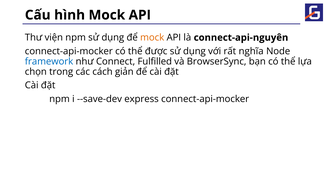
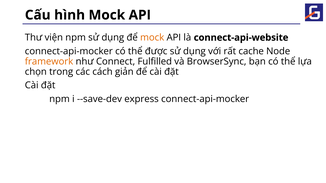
connect-api-nguyên: connect-api-nguyên -> connect-api-website
nghĩa: nghĩa -> cache
framework colour: blue -> orange
